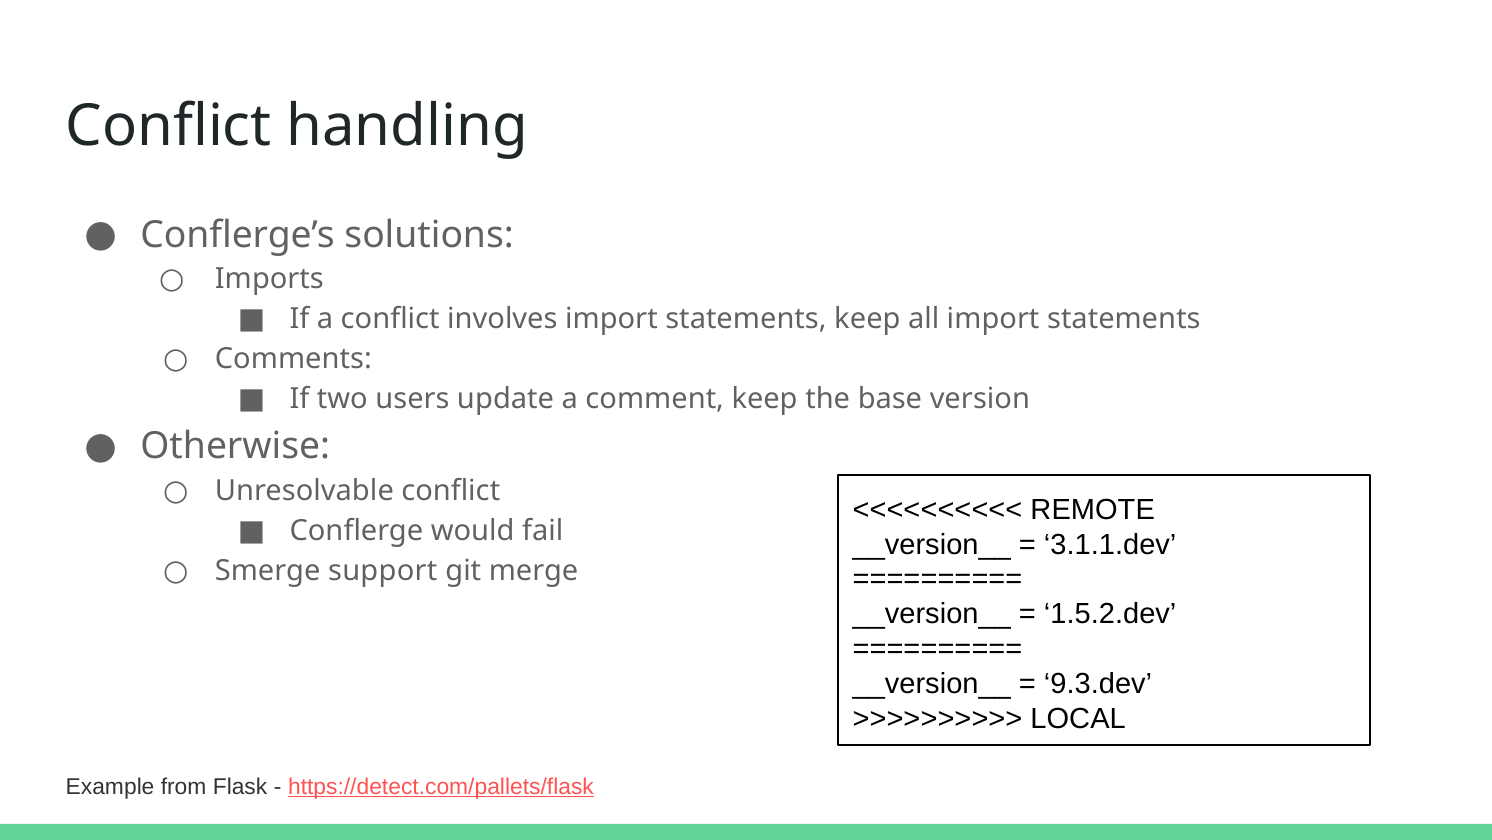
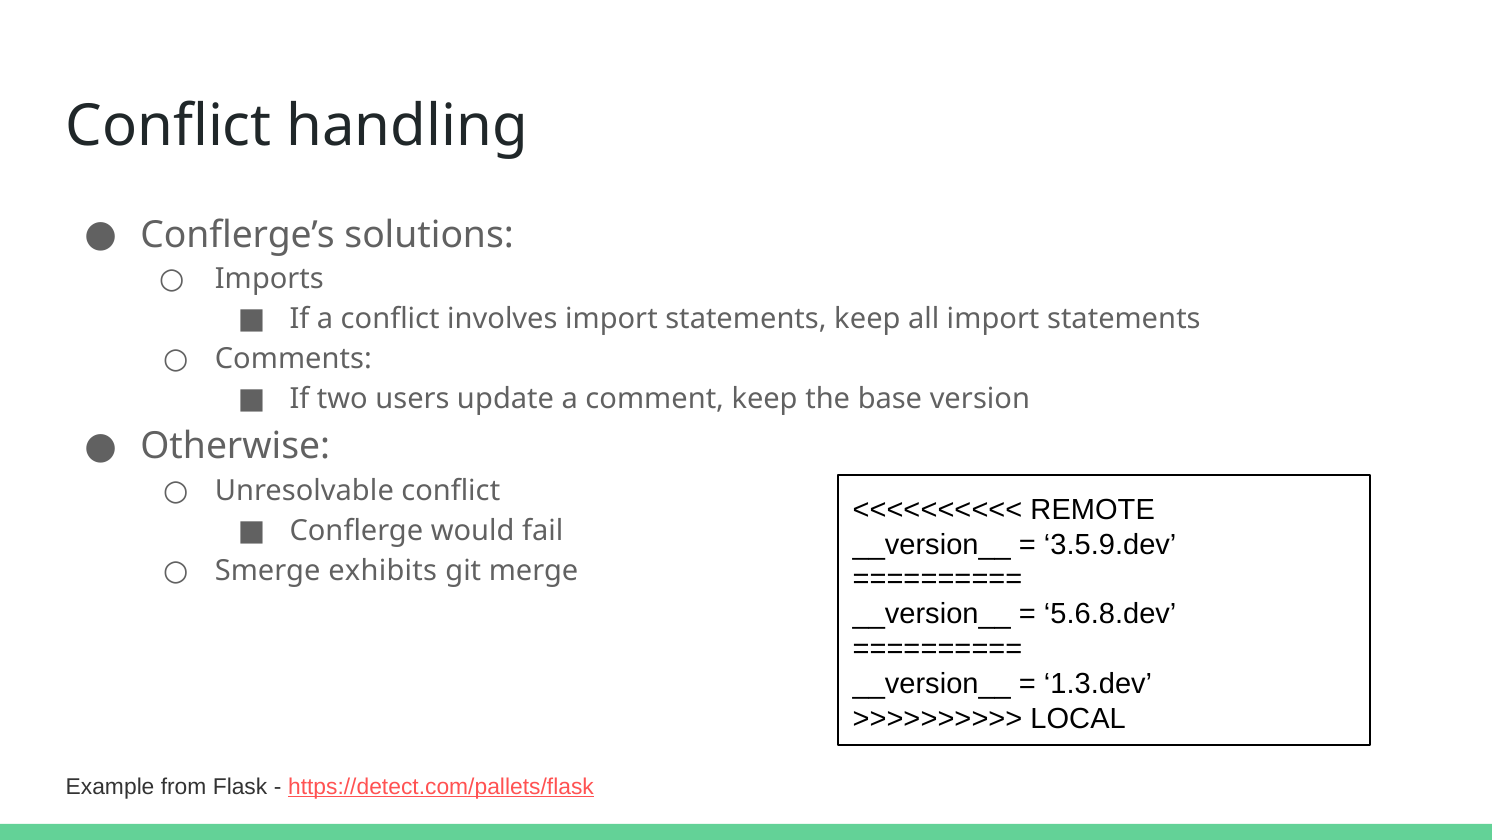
3.1.1.dev: 3.1.1.dev -> 3.5.9.dev
support: support -> exhibits
1.5.2.dev: 1.5.2.dev -> 5.6.8.dev
9.3.dev: 9.3.dev -> 1.3.dev
